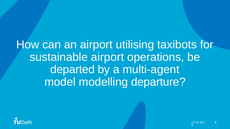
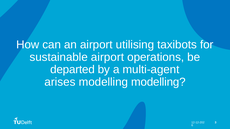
model: model -> arises
modelling departure: departure -> modelling
